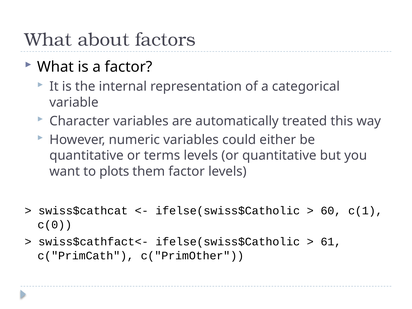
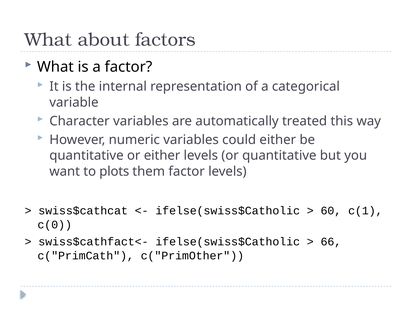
or terms: terms -> either
61: 61 -> 66
